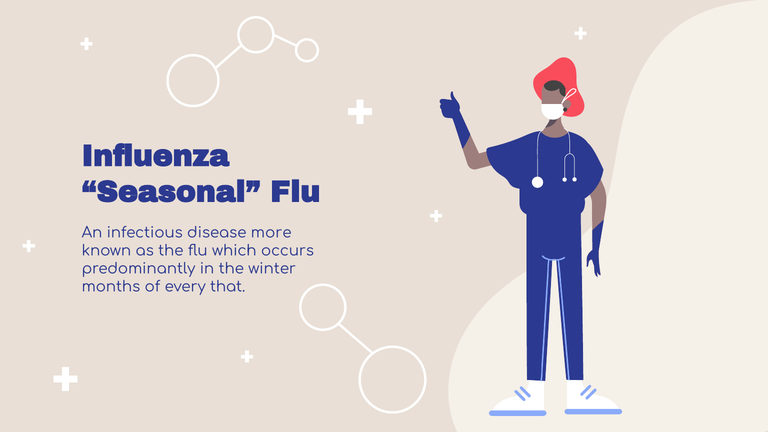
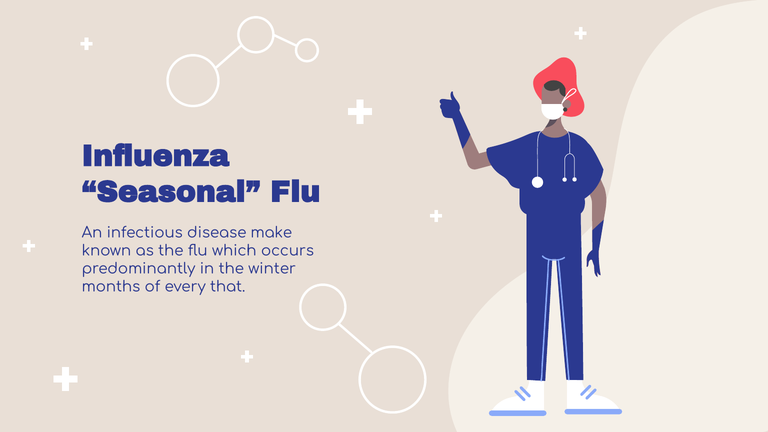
more: more -> make
